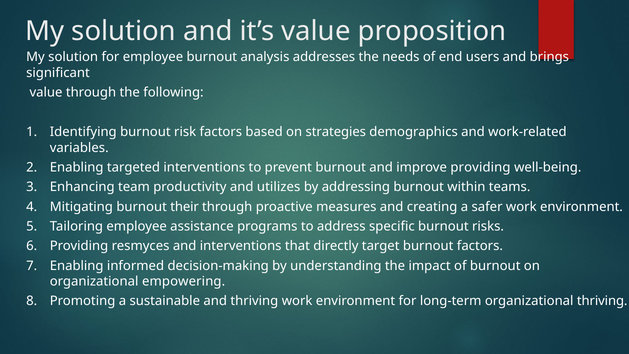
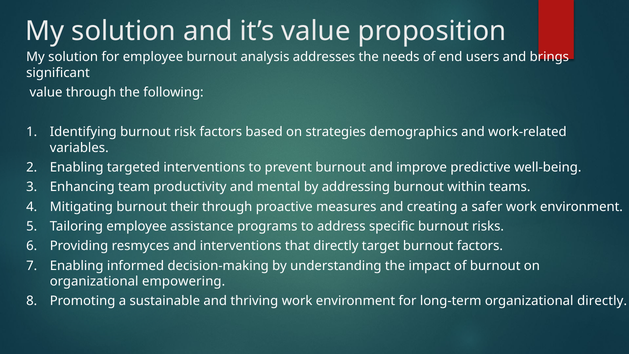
improve providing: providing -> predictive
utilizes: utilizes -> mental
organizational thriving: thriving -> directly
